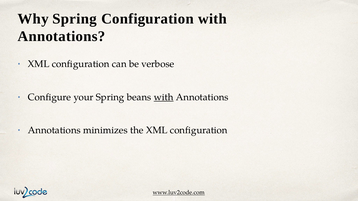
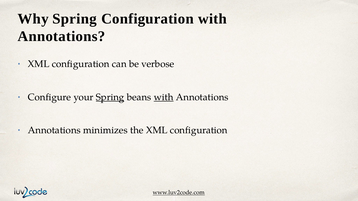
Spring at (110, 97) underline: none -> present
